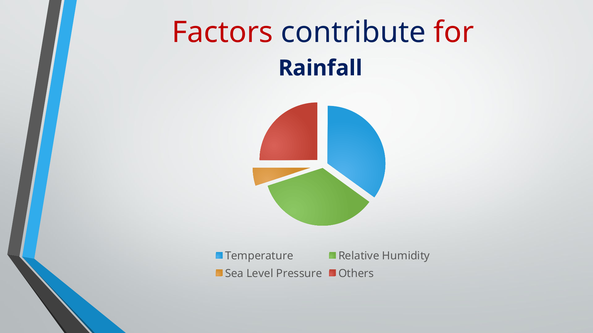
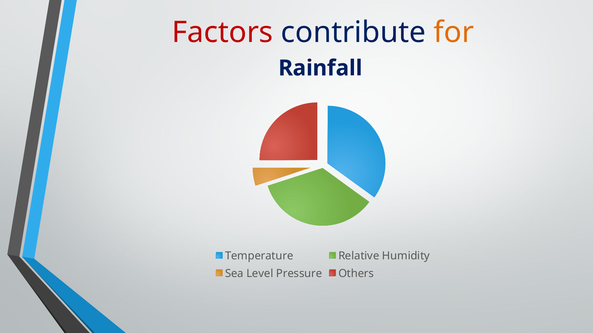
for colour: red -> orange
